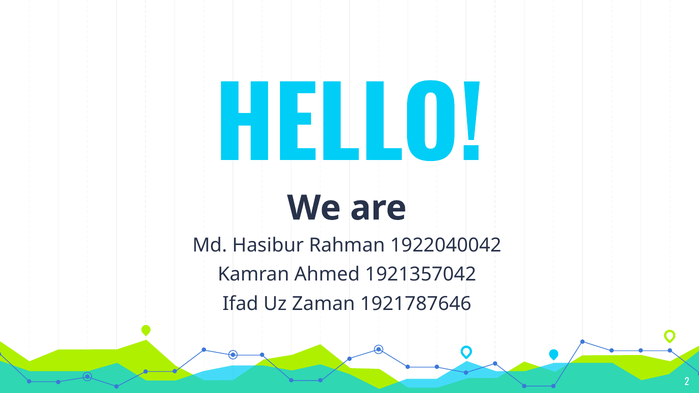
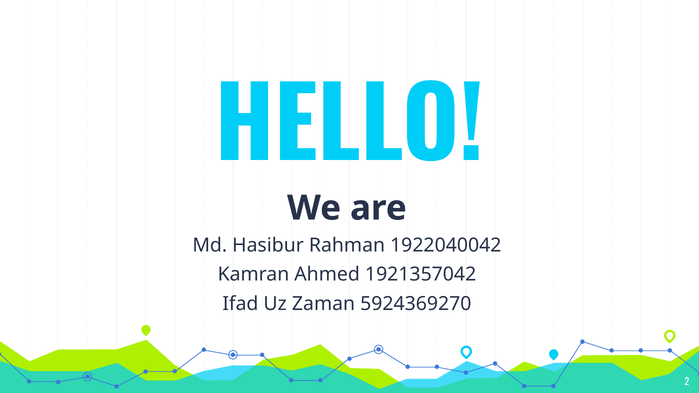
1921787646: 1921787646 -> 5924369270
